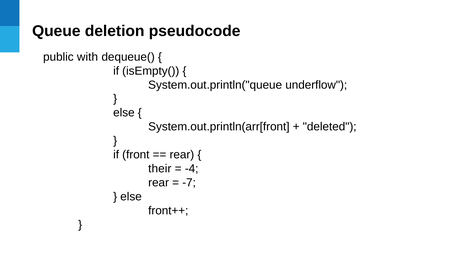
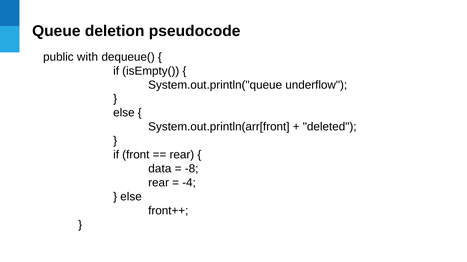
their: their -> data
-4: -4 -> -8
-7: -7 -> -4
